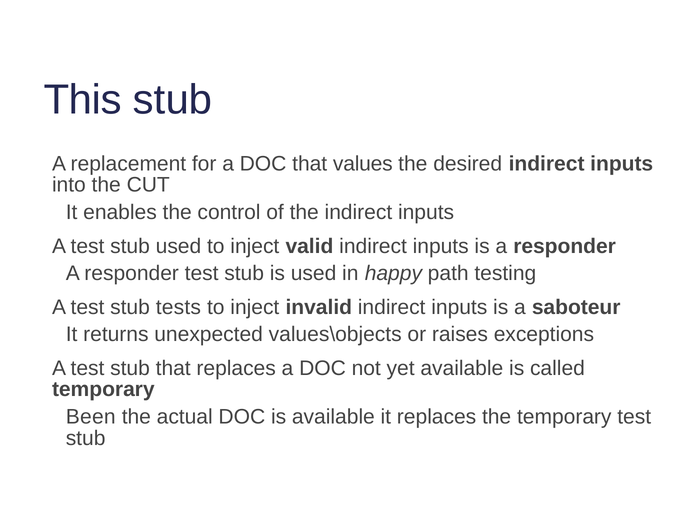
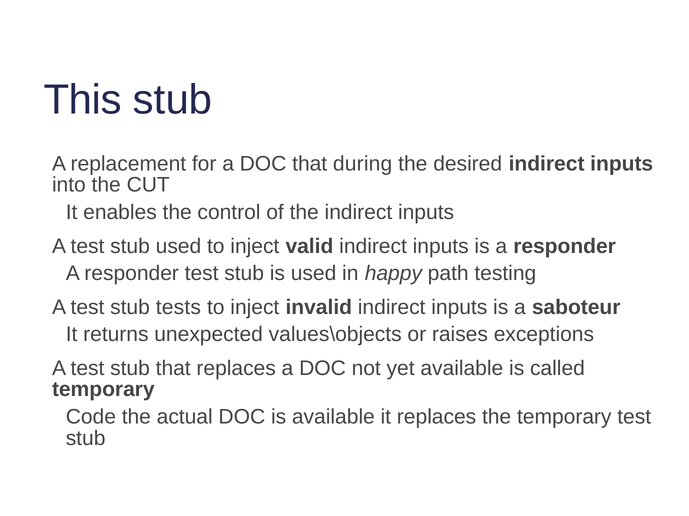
values: values -> during
Been: Been -> Code
